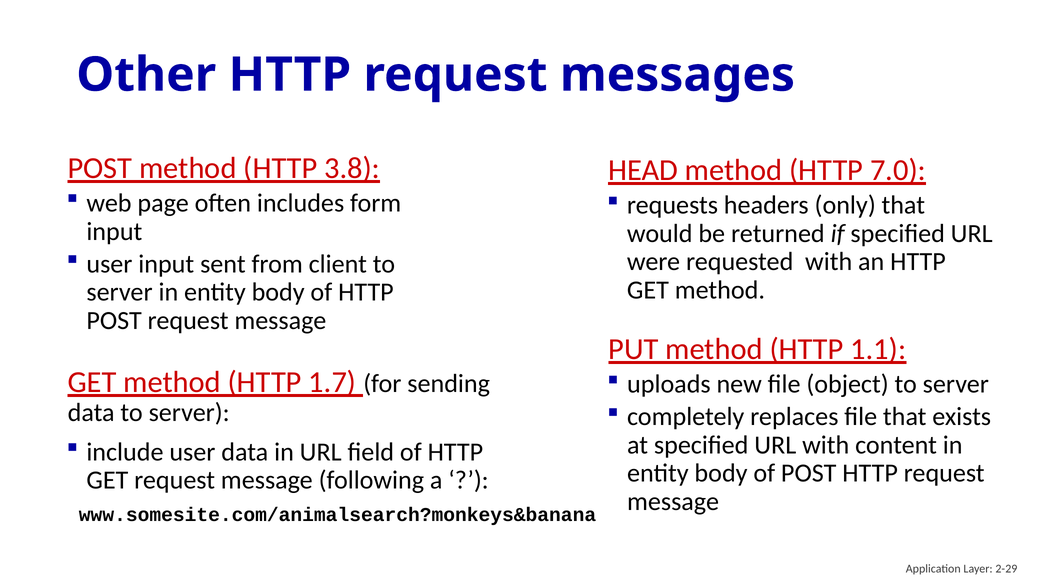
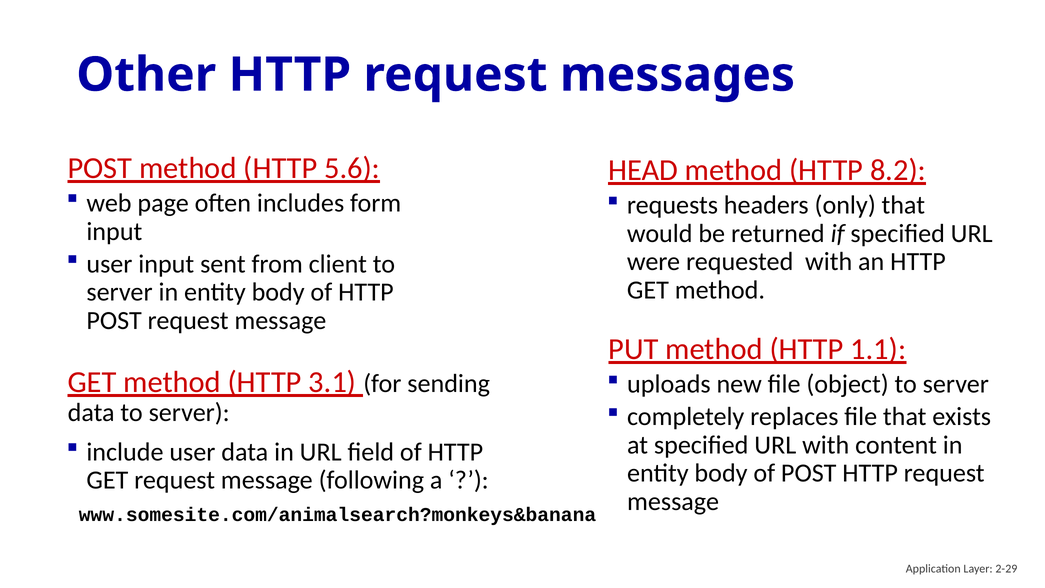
3.8: 3.8 -> 5.6
7.0: 7.0 -> 8.2
1.7: 1.7 -> 3.1
